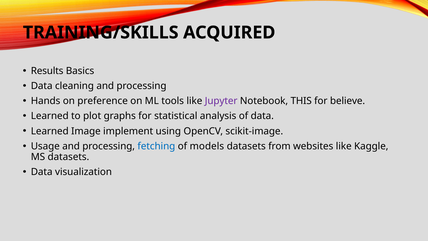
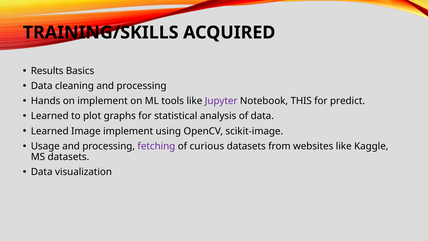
on preference: preference -> implement
believe: believe -> predict
fetching colour: blue -> purple
models: models -> curious
